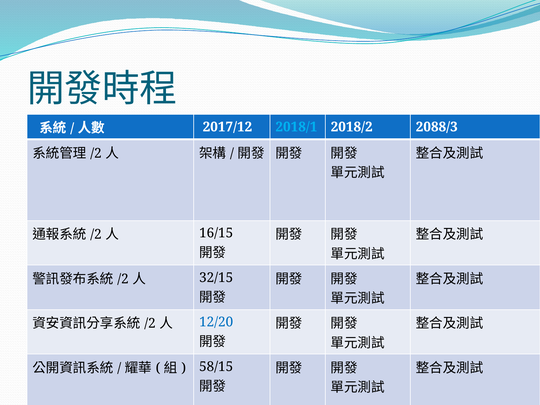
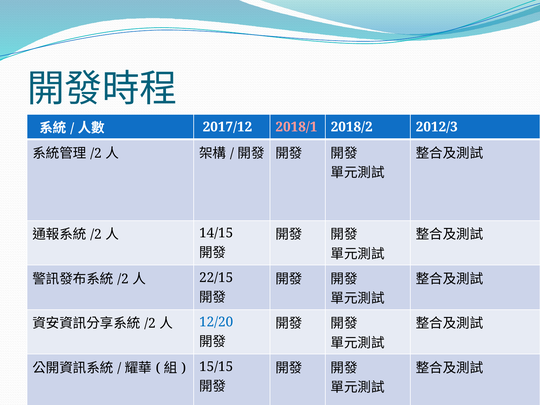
2018/1 colour: light blue -> pink
2088/3: 2088/3 -> 2012/3
16/15: 16/15 -> 14/15
32/15: 32/15 -> 22/15
58/15: 58/15 -> 15/15
